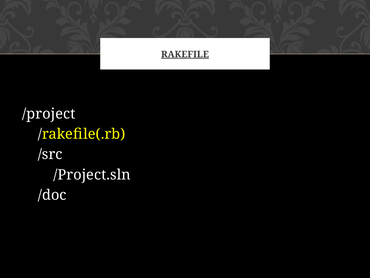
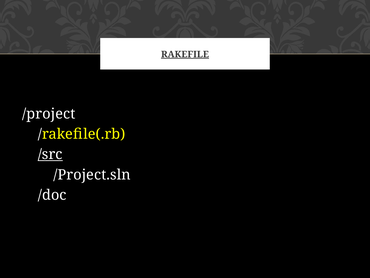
/src underline: none -> present
